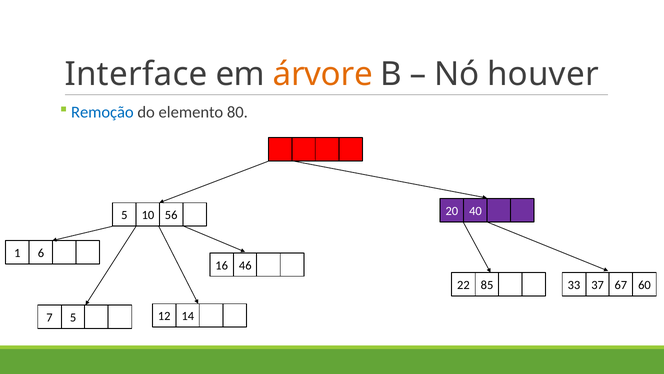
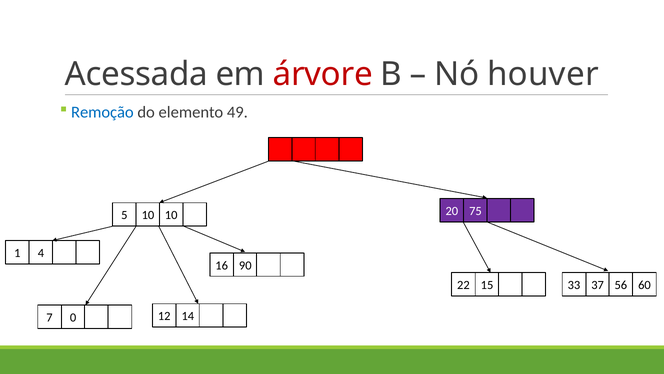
Interface: Interface -> Acessada
árvore colour: orange -> red
80: 80 -> 49
10 56: 56 -> 10
40: 40 -> 75
6: 6 -> 4
46: 46 -> 90
85: 85 -> 15
67: 67 -> 56
7 5: 5 -> 0
